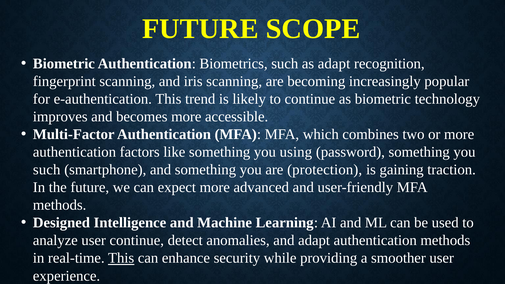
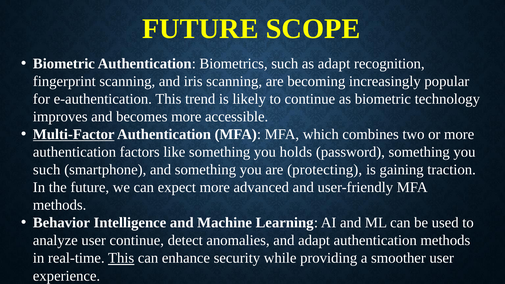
Multi-Factor underline: none -> present
using: using -> holds
protection: protection -> protecting
Designed: Designed -> Behavior
